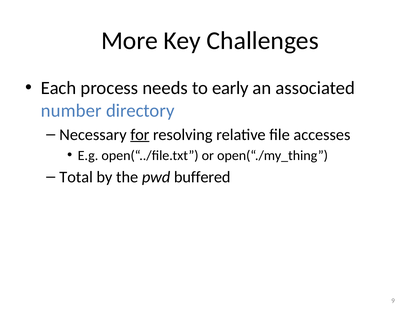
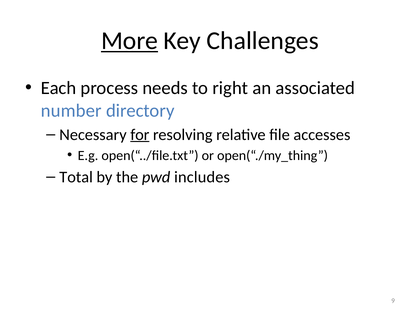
More underline: none -> present
early: early -> right
buffered: buffered -> includes
